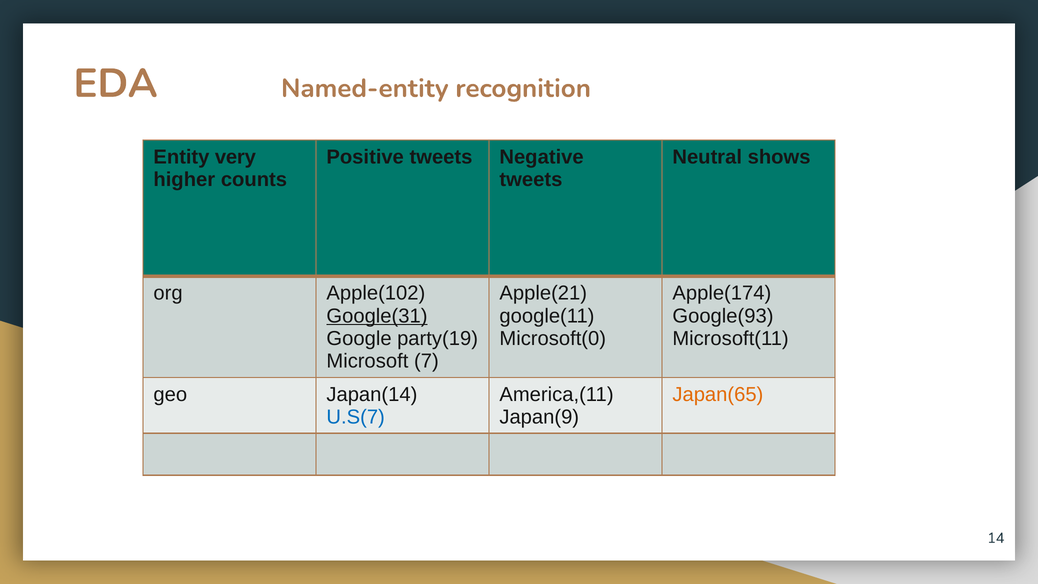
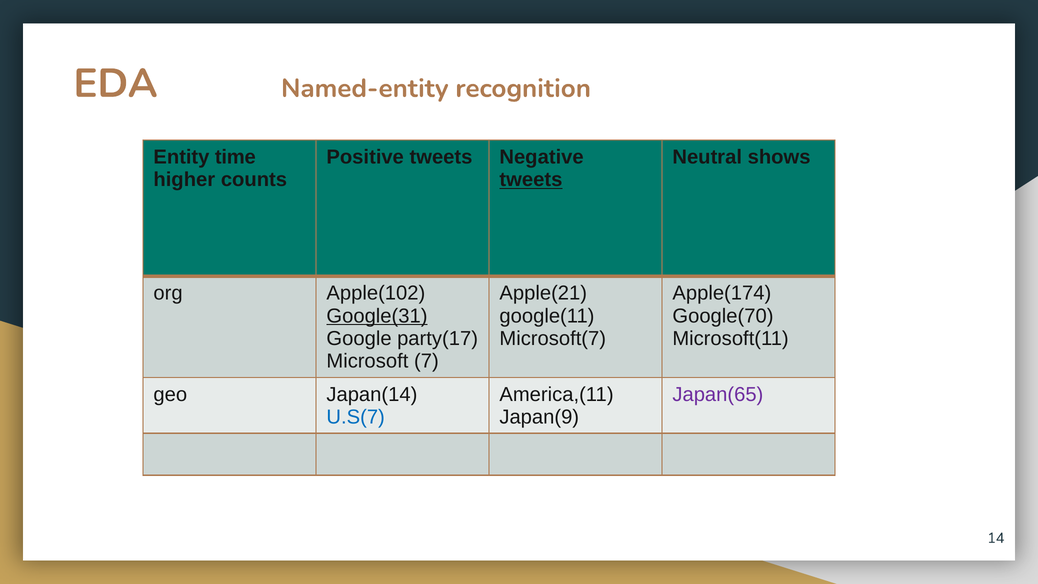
very: very -> time
tweets at (531, 180) underline: none -> present
Google(93: Google(93 -> Google(70
party(19: party(19 -> party(17
Microsoft(0: Microsoft(0 -> Microsoft(7
Japan(65 colour: orange -> purple
